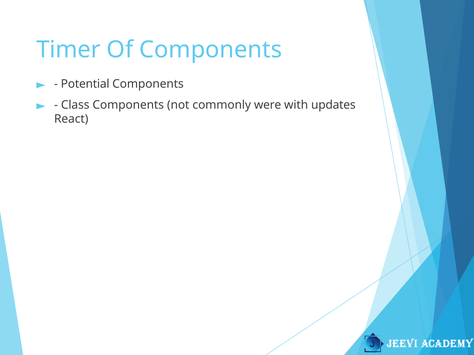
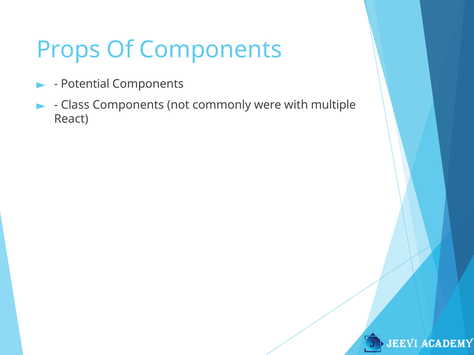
Timer: Timer -> Props
updates: updates -> multiple
